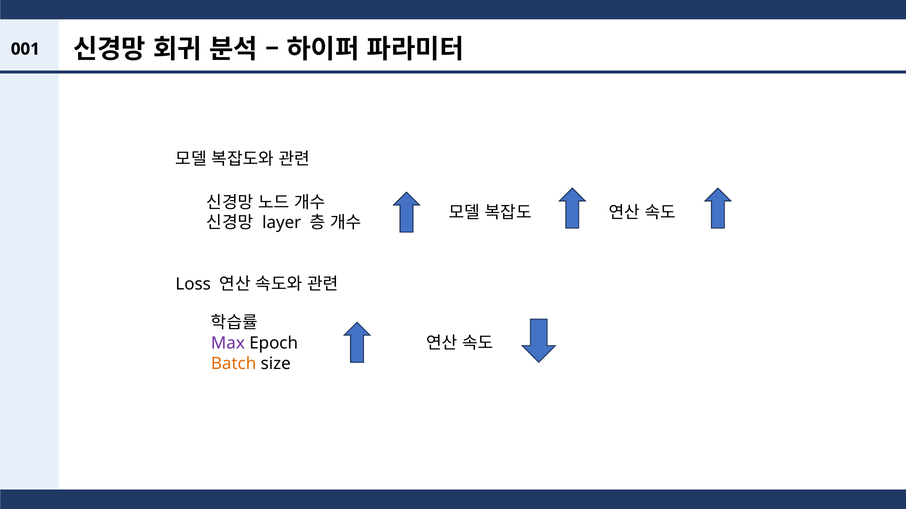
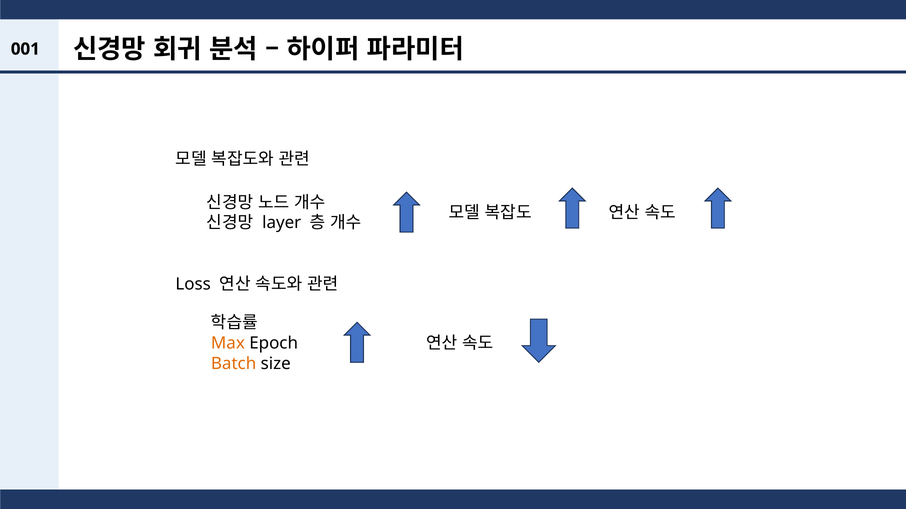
Max colour: purple -> orange
